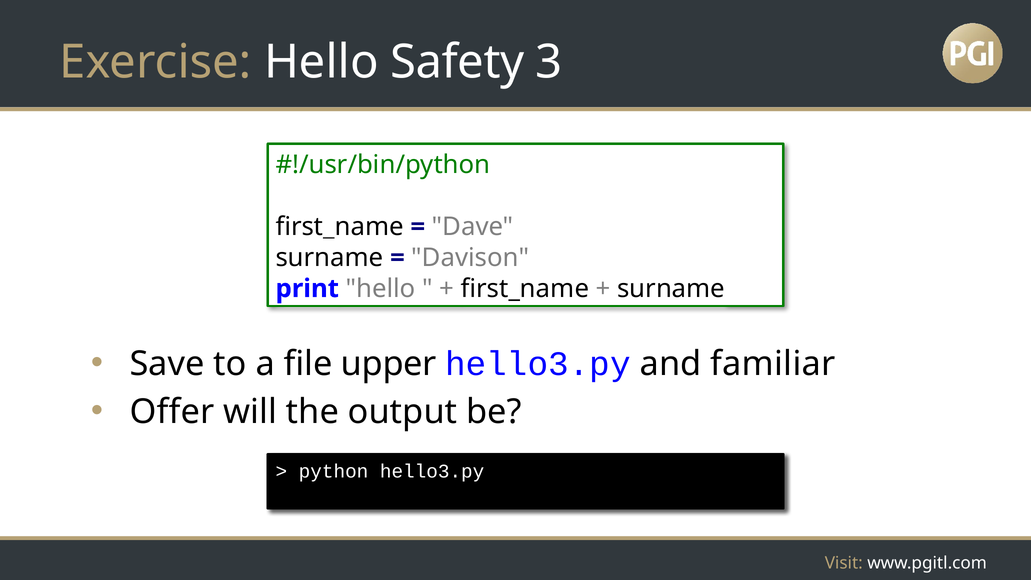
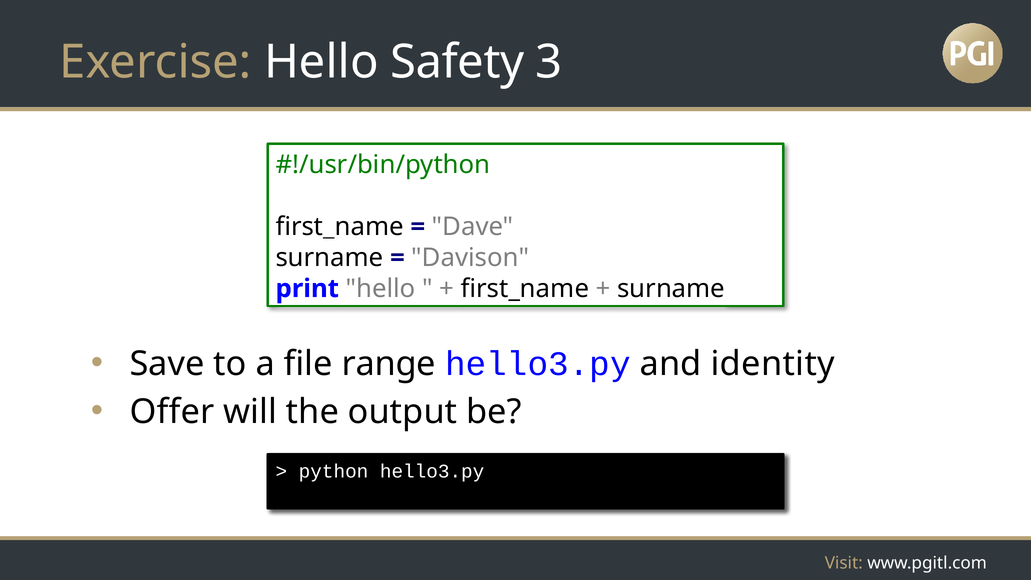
upper: upper -> range
familiar: familiar -> identity
